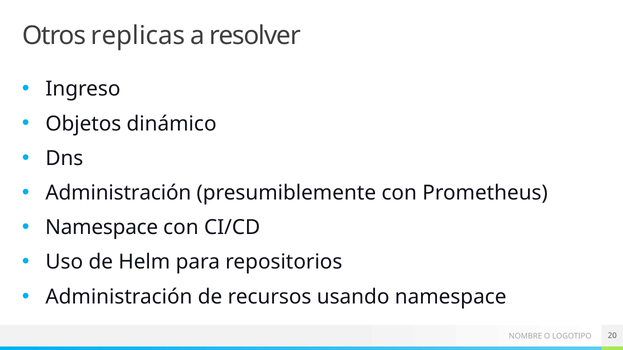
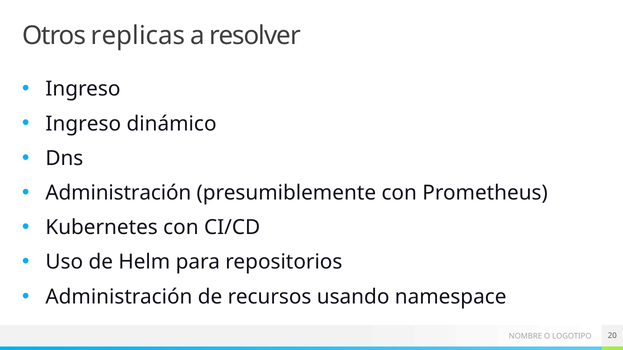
Objetos at (83, 124): Objetos -> Ingreso
Namespace at (102, 228): Namespace -> Kubernetes
